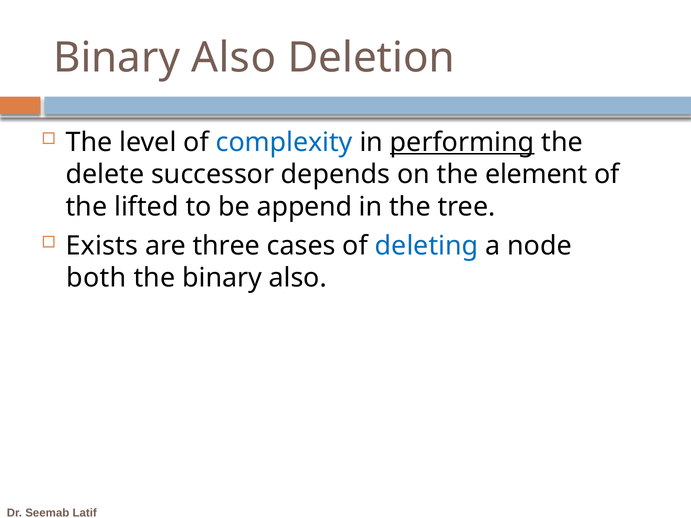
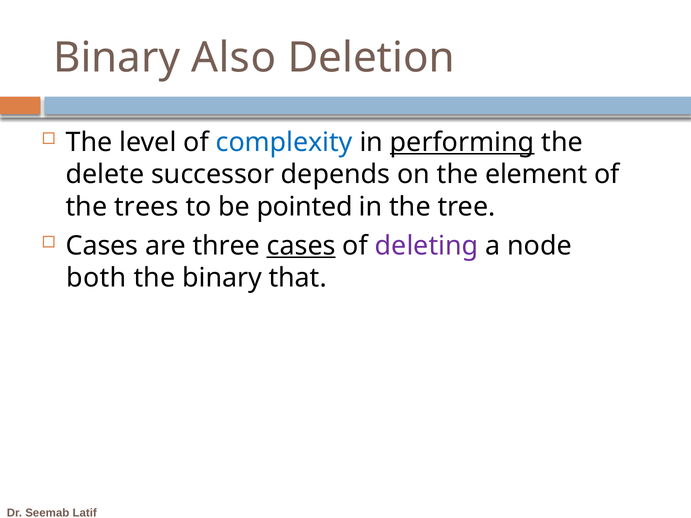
lifted: lifted -> trees
append: append -> pointed
Exists at (102, 246): Exists -> Cases
cases at (301, 246) underline: none -> present
deleting colour: blue -> purple
the binary also: also -> that
